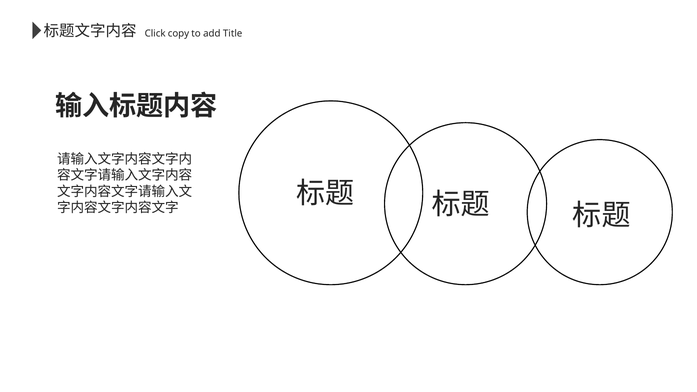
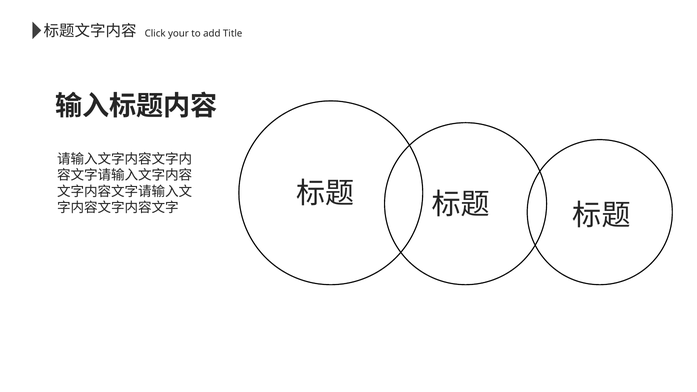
copy: copy -> your
